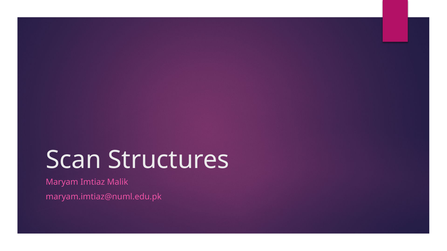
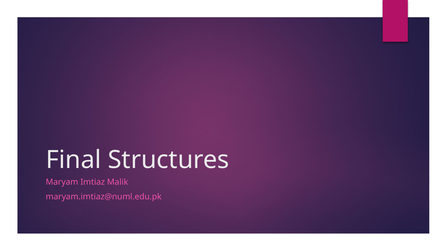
Scan: Scan -> Final
